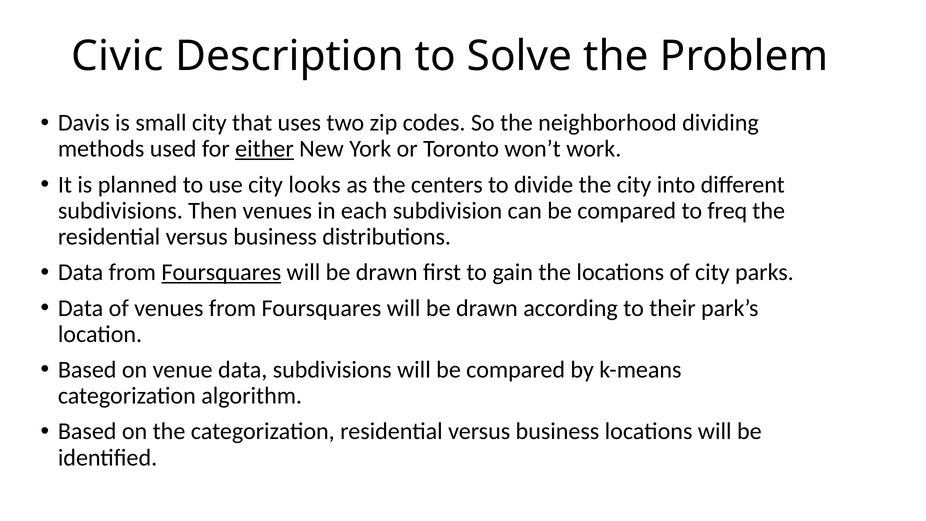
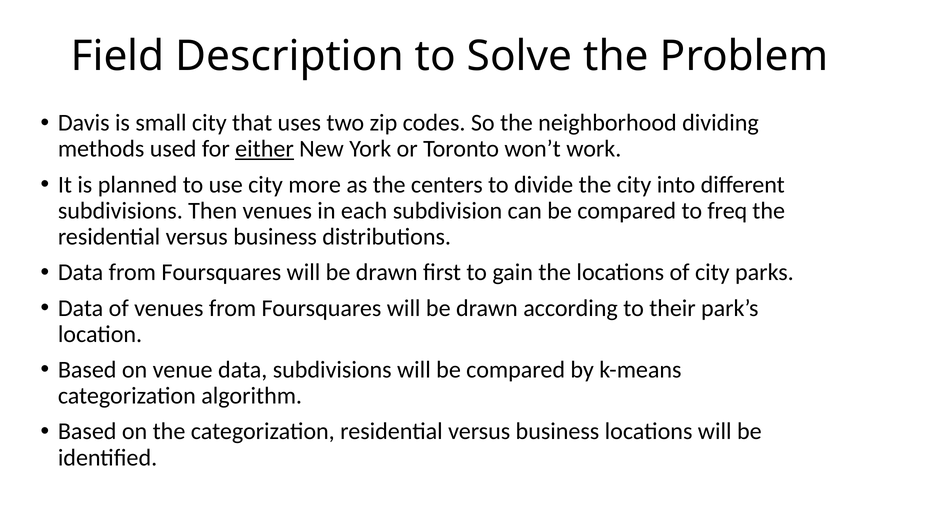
Civic: Civic -> Field
looks: looks -> more
Foursquares at (221, 272) underline: present -> none
